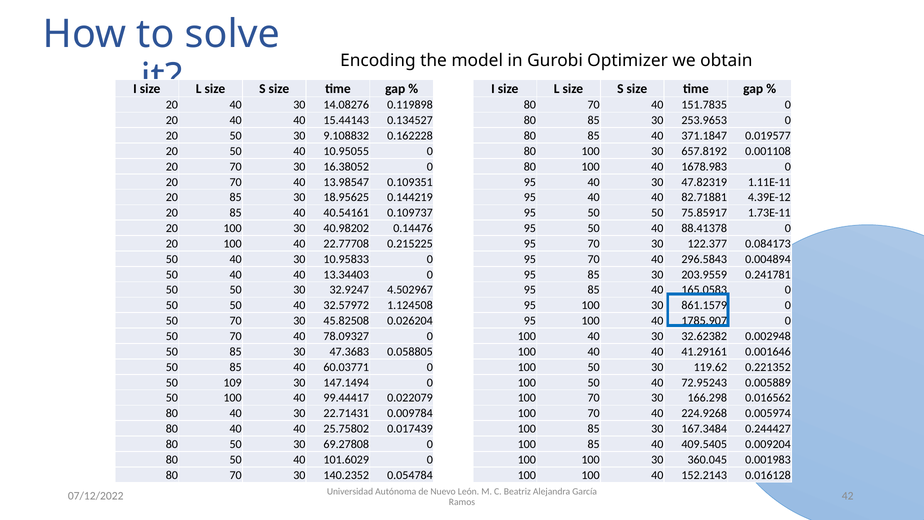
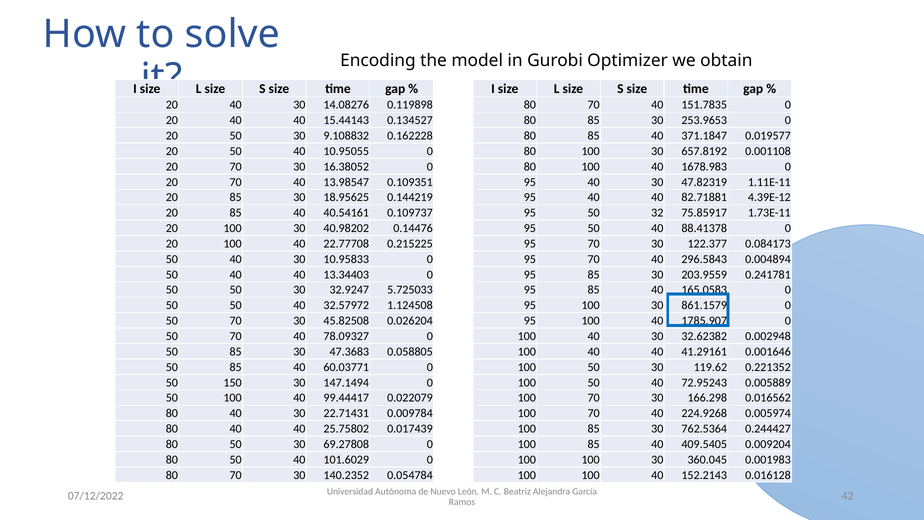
95 50 50: 50 -> 32
4.502967: 4.502967 -> 5.725033
109: 109 -> 150
167.3484: 167.3484 -> 762.5364
